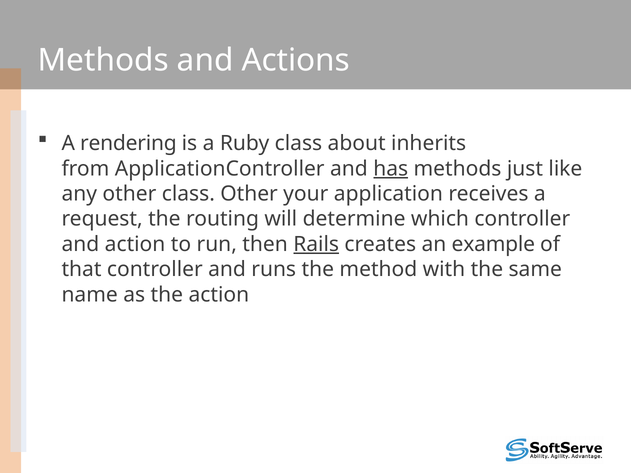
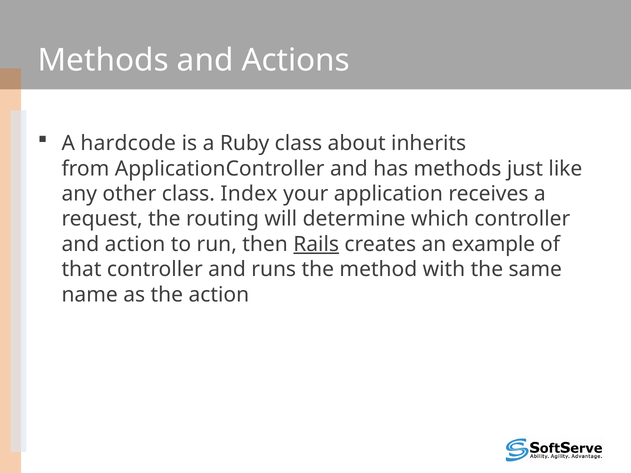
rendering: rendering -> hardcode
has underline: present -> none
class Other: Other -> Index
